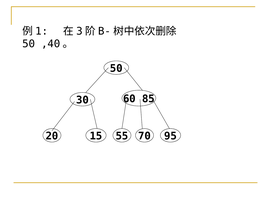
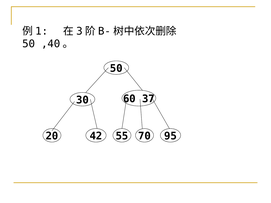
85: 85 -> 37
15: 15 -> 42
